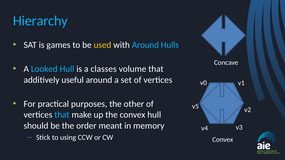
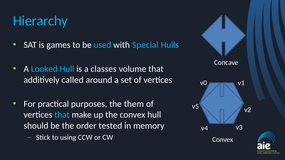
used colour: yellow -> light blue
with Around: Around -> Special
useful: useful -> called
other: other -> them
meant: meant -> tested
